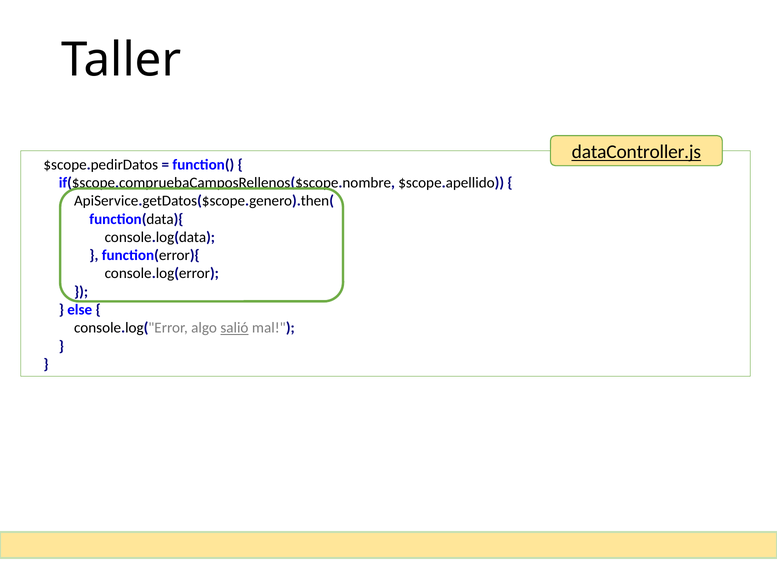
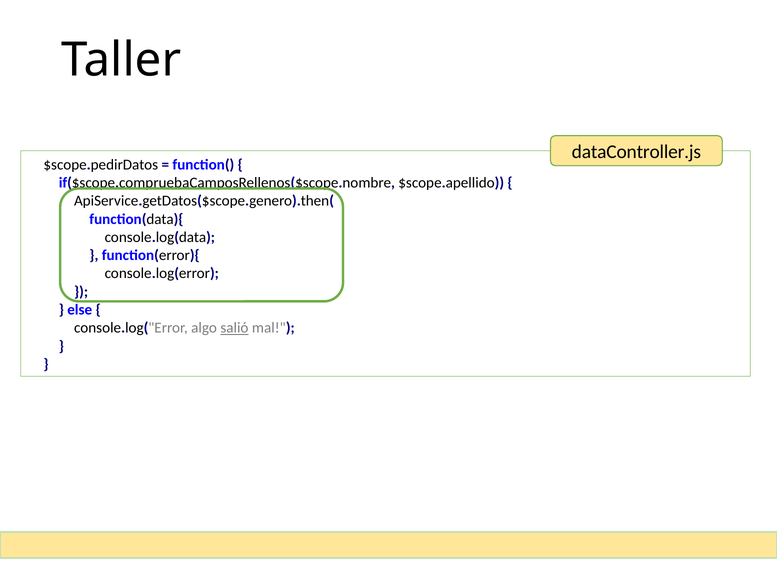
dataController.js underline: present -> none
